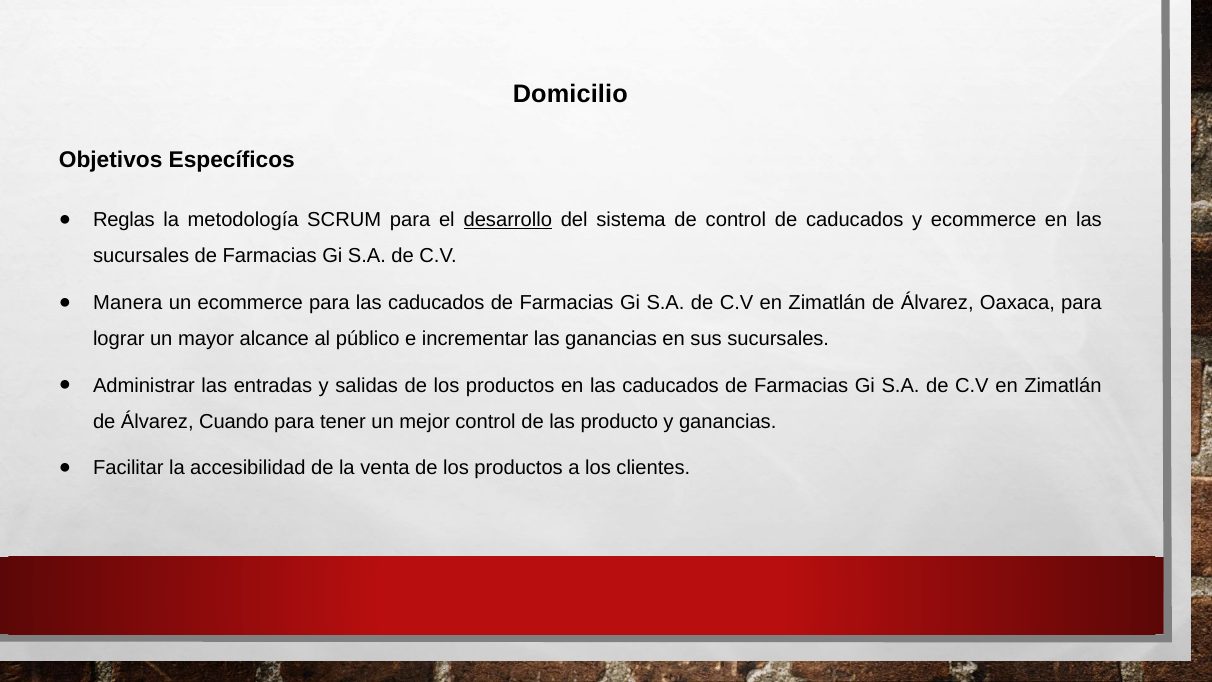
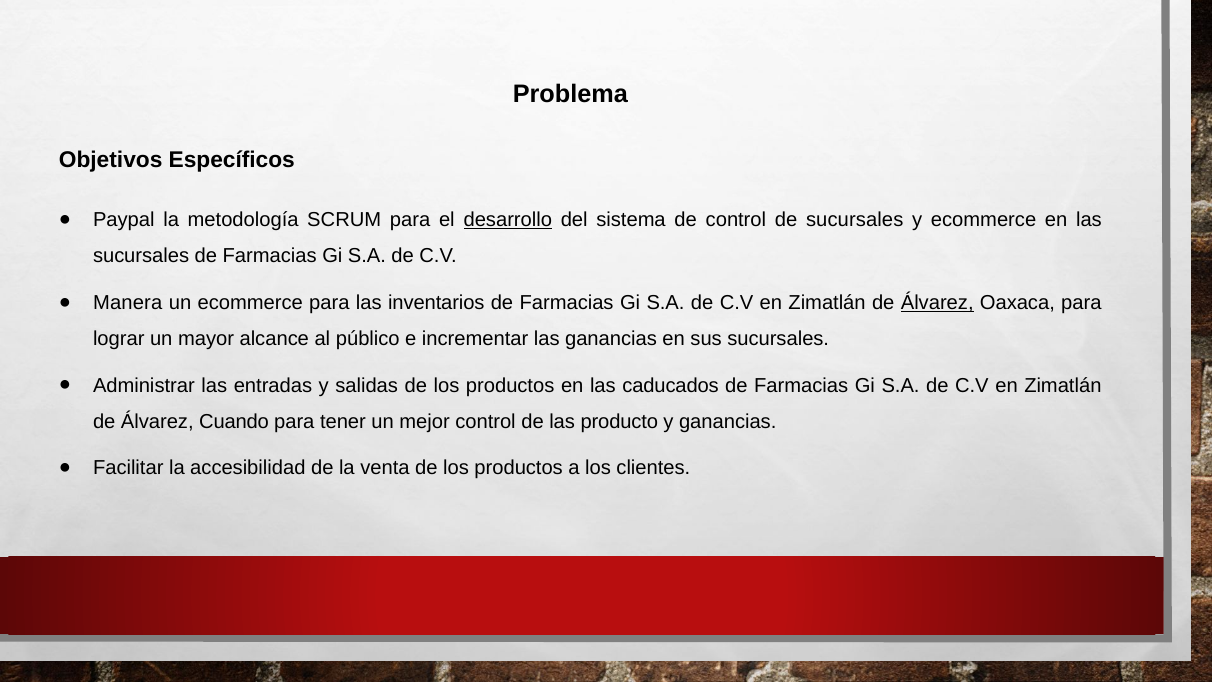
Domicilio: Domicilio -> Problema
Reglas: Reglas -> Paypal
de caducados: caducados -> sucursales
para las caducados: caducados -> inventarios
Álvarez at (937, 303) underline: none -> present
